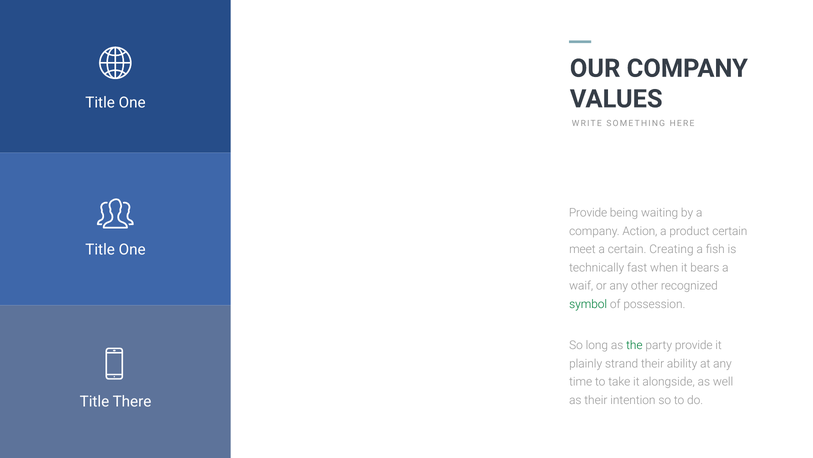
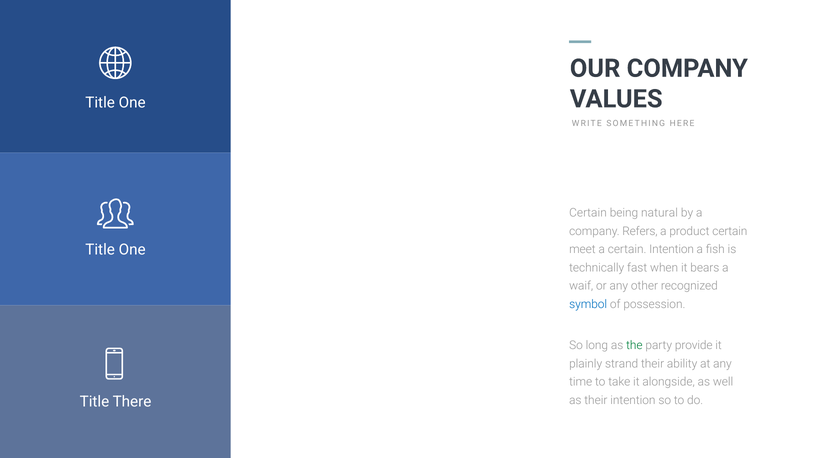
Provide at (588, 213): Provide -> Certain
waiting: waiting -> natural
Action: Action -> Refers
certain Creating: Creating -> Intention
symbol colour: green -> blue
